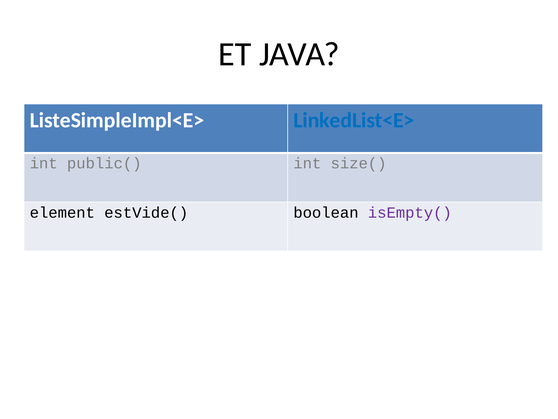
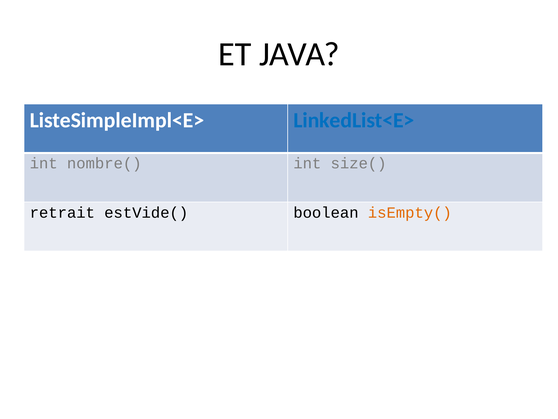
public(: public( -> nombre(
element: element -> retrait
isEmpty( colour: purple -> orange
